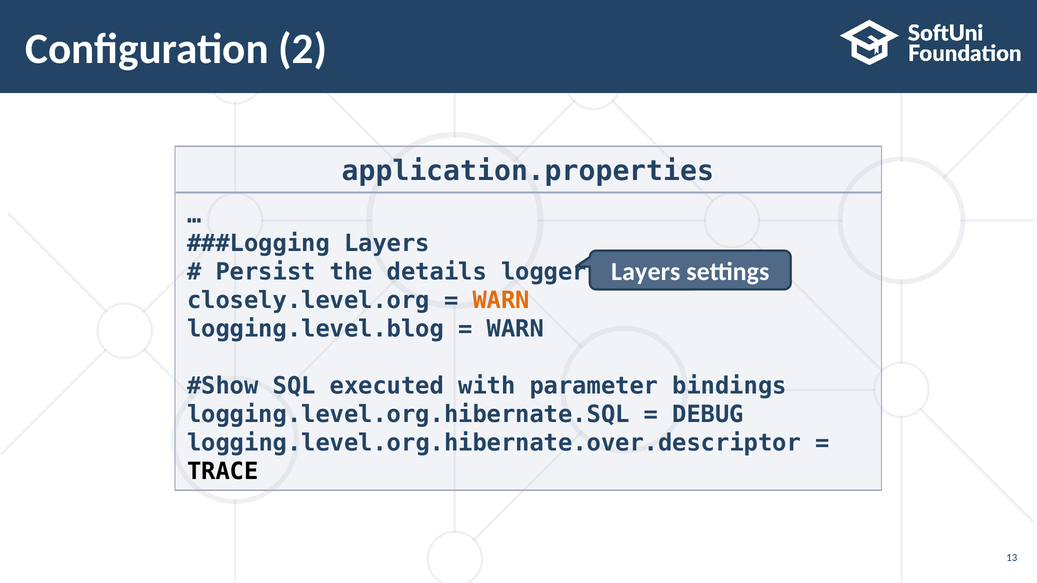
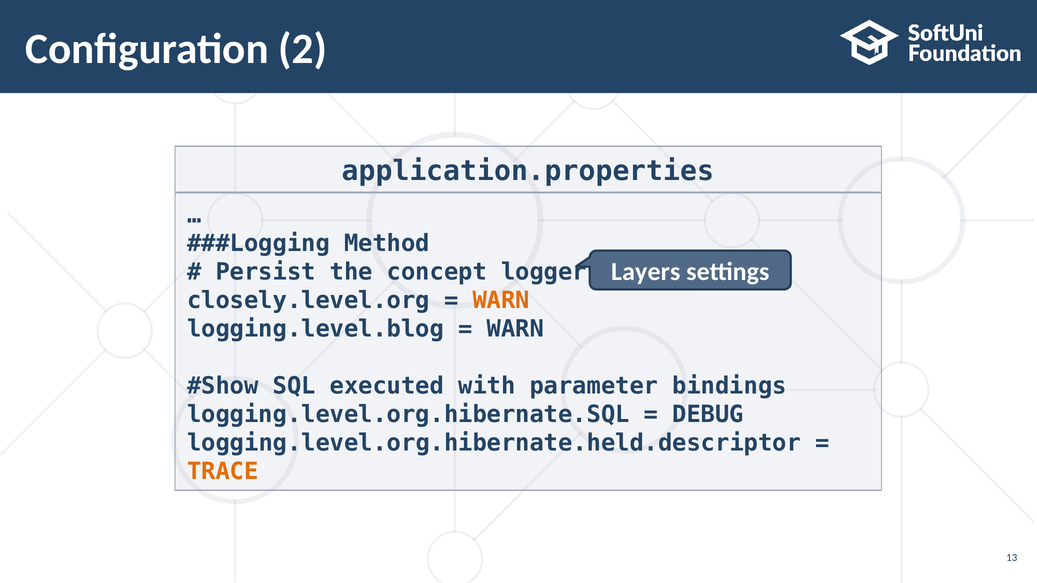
Layers at (387, 244): Layers -> Method
details: details -> concept
logging.level.org.hibernate.over.descriptor: logging.level.org.hibernate.over.descriptor -> logging.level.org.hibernate.held.descriptor
TRACE colour: black -> orange
